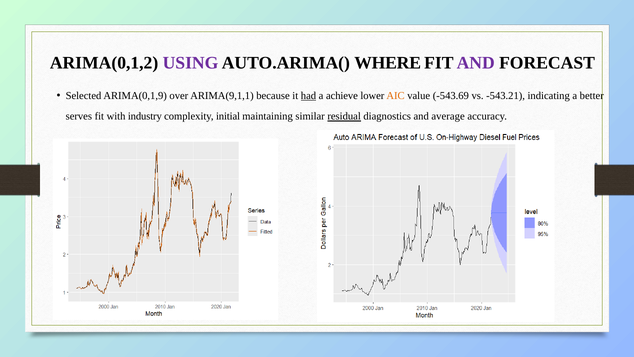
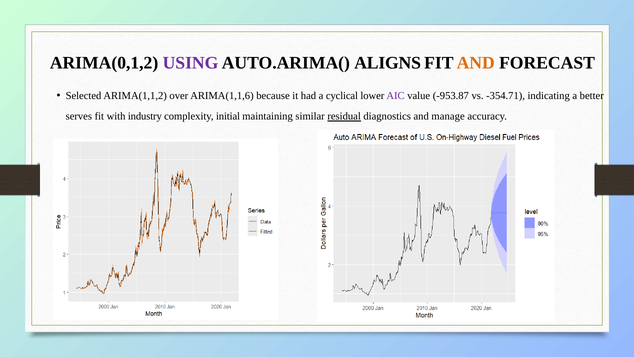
WHERE: WHERE -> ALIGNS
AND at (476, 63) colour: purple -> orange
ARIMA(0,1,9: ARIMA(0,1,9 -> ARIMA(1,1,2
ARIMA(9,1,1: ARIMA(9,1,1 -> ARIMA(1,1,6
had underline: present -> none
achieve: achieve -> cyclical
AIC colour: orange -> purple
-543.69: -543.69 -> -953.87
-543.21: -543.21 -> -354.71
average: average -> manage
